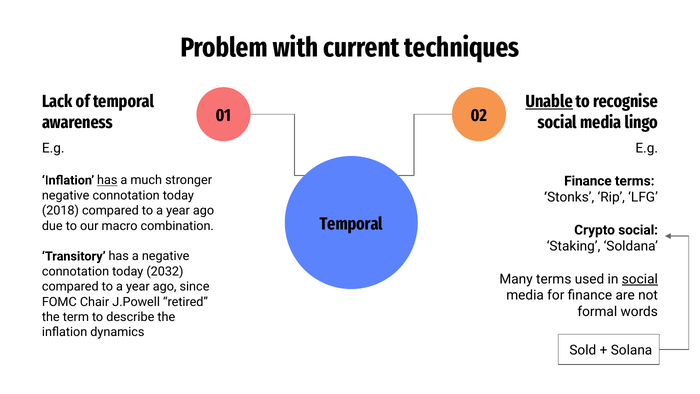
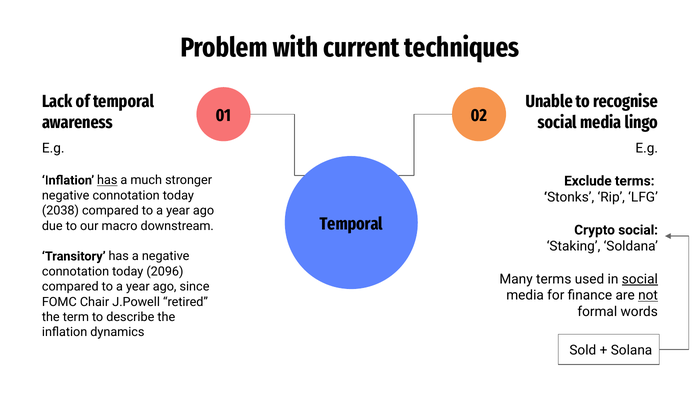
Unable underline: present -> none
Finance at (588, 181): Finance -> Exclude
2018: 2018 -> 2038
combination: combination -> downstream
2032: 2032 -> 2096
not underline: none -> present
